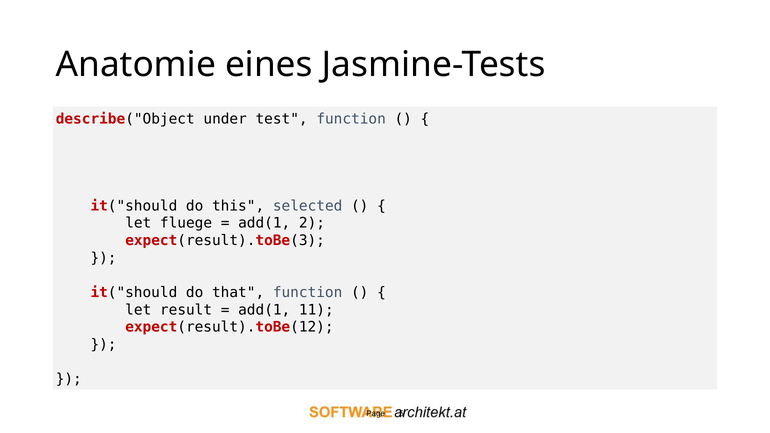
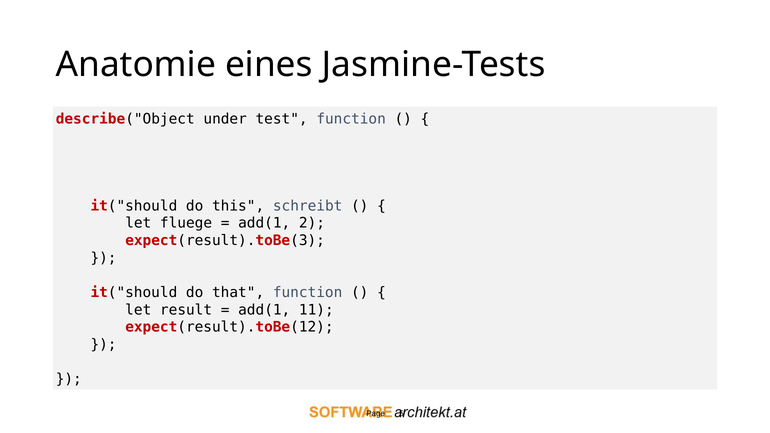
selected: selected -> schreibt
